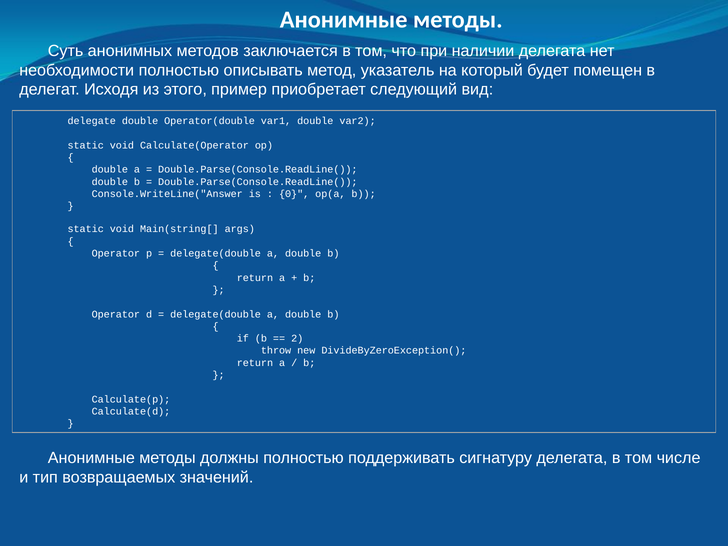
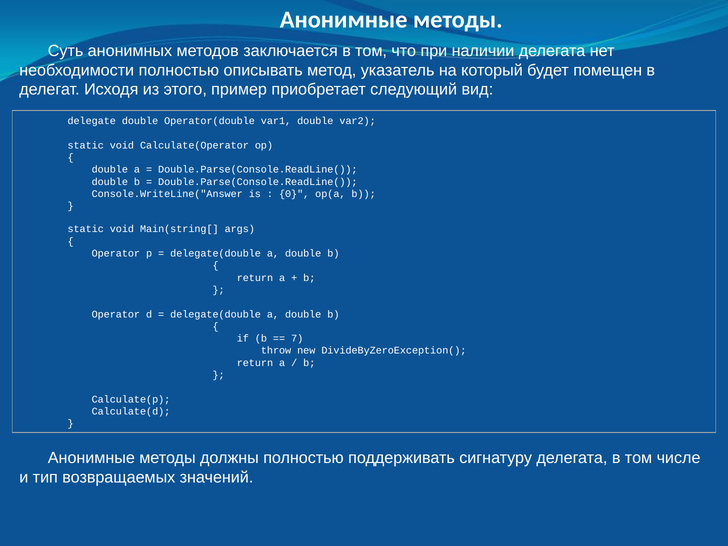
2: 2 -> 7
